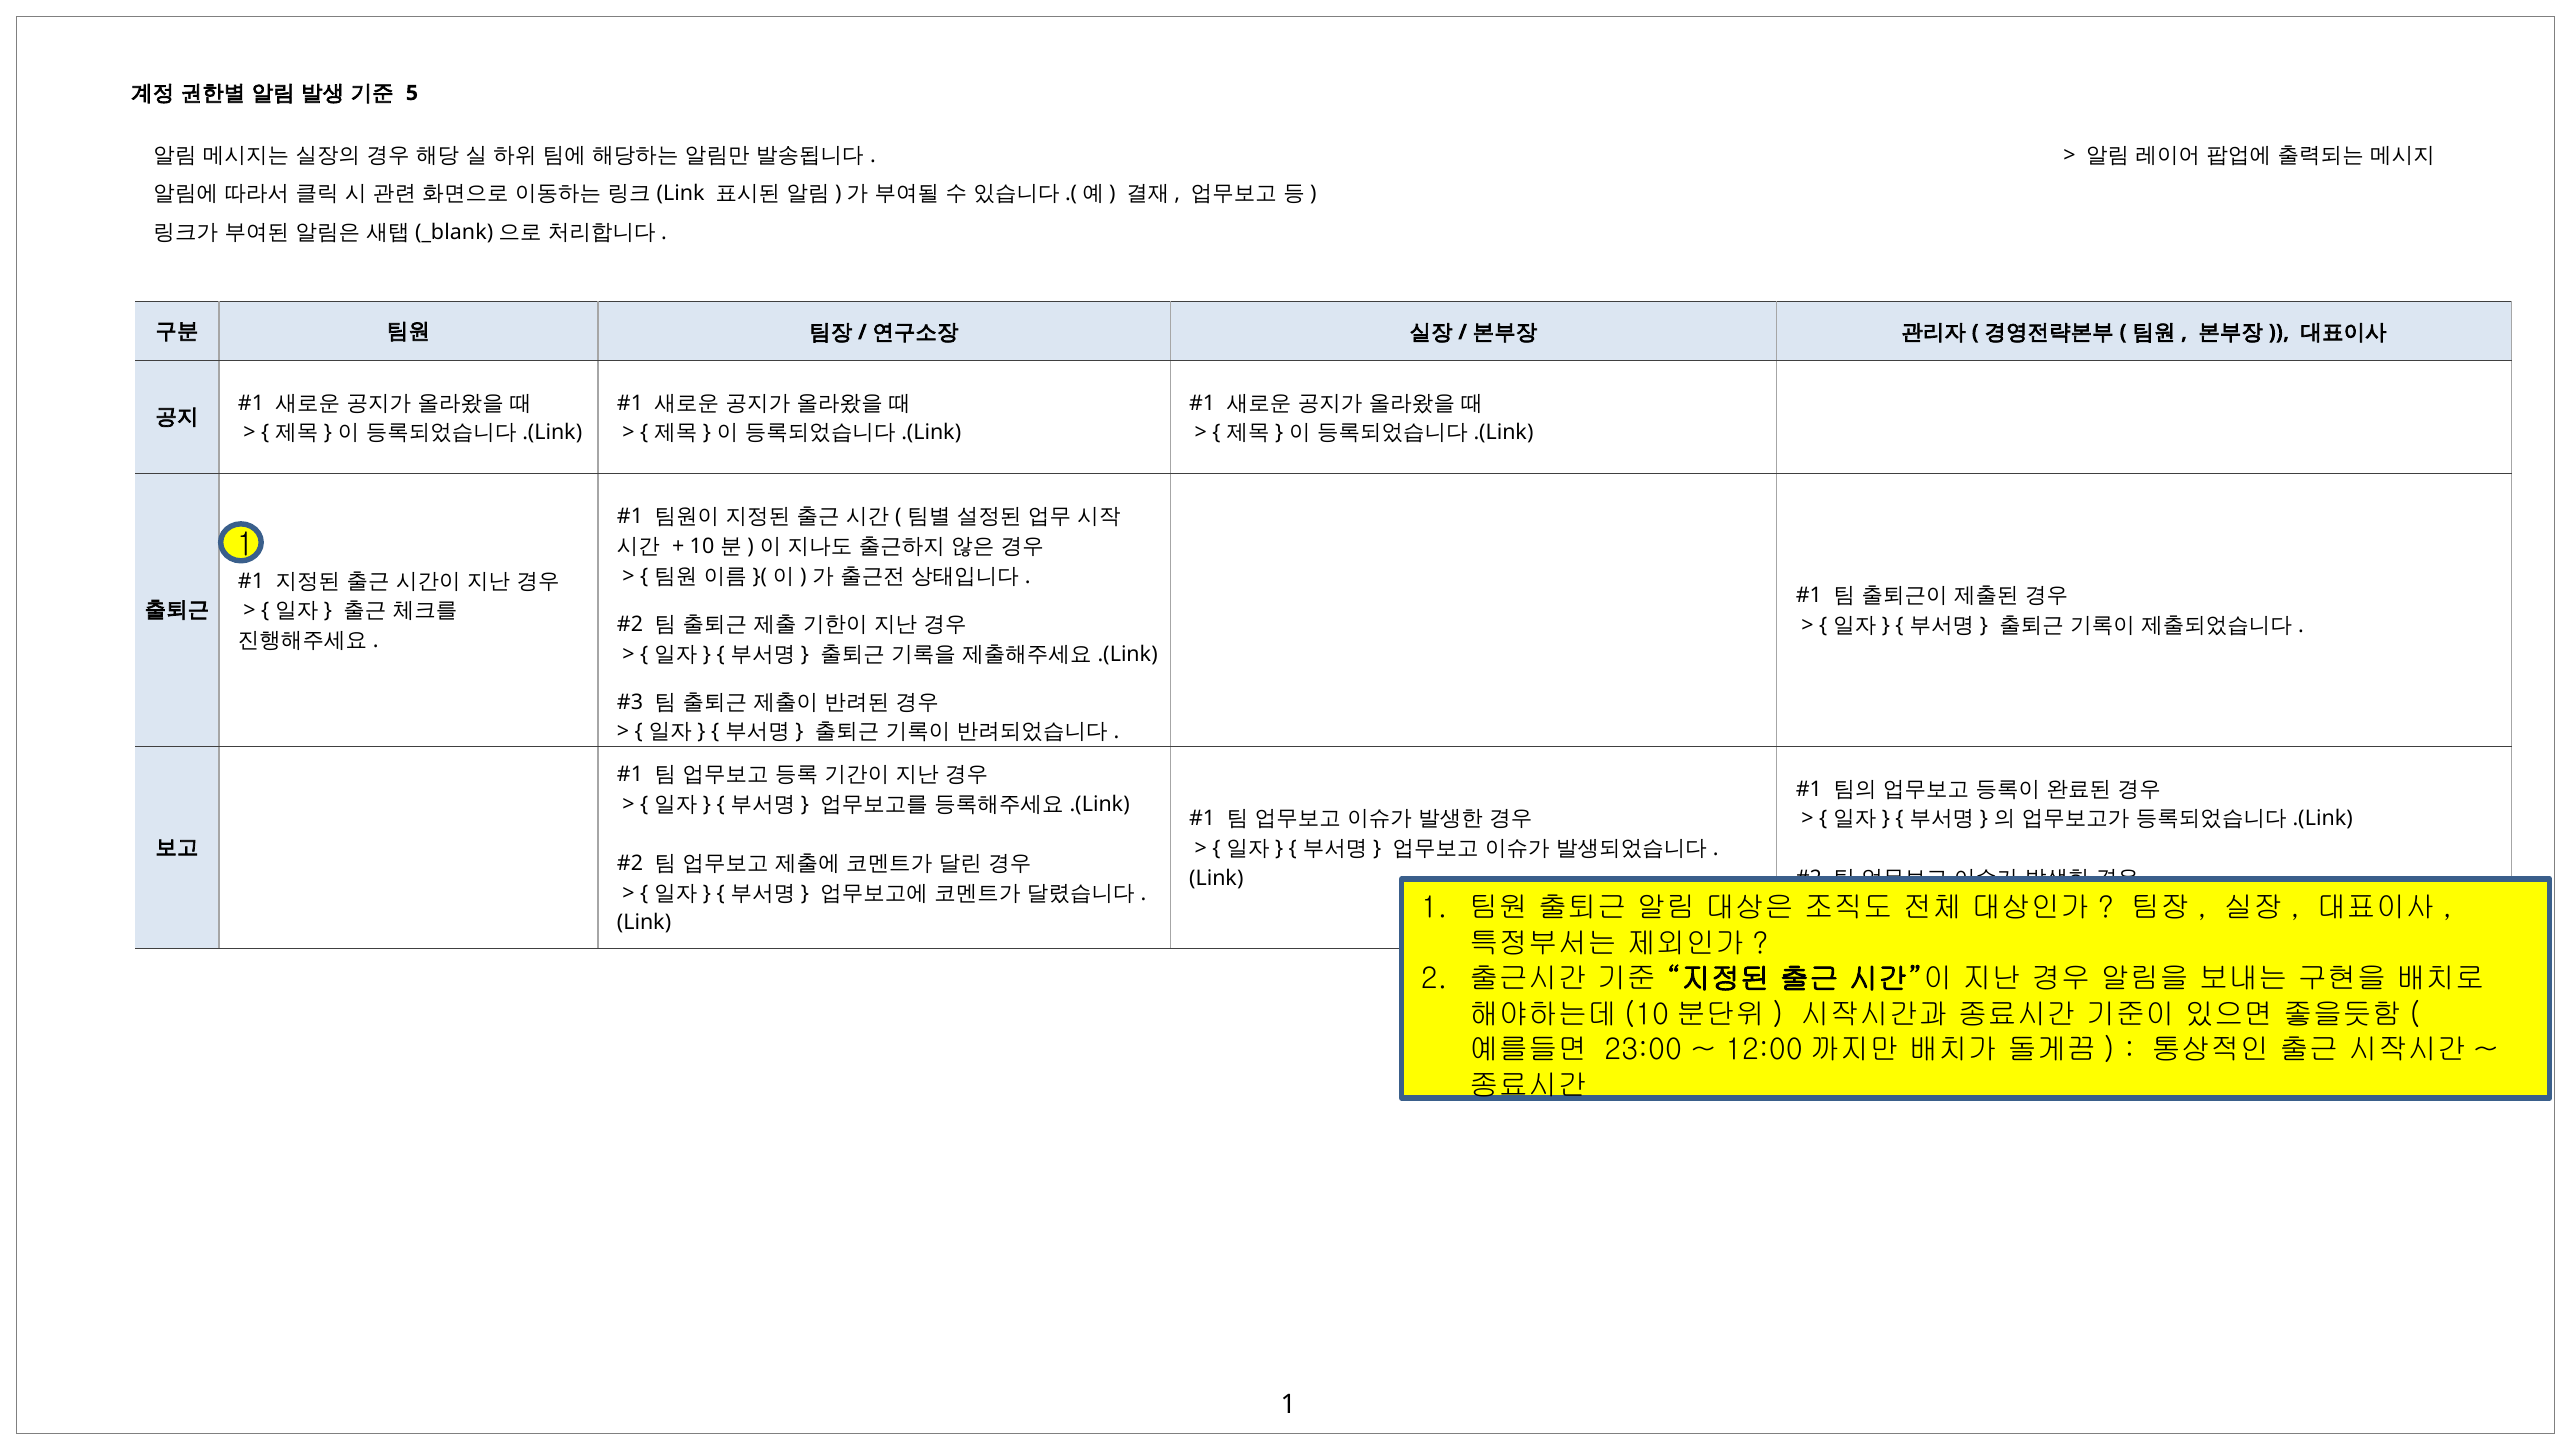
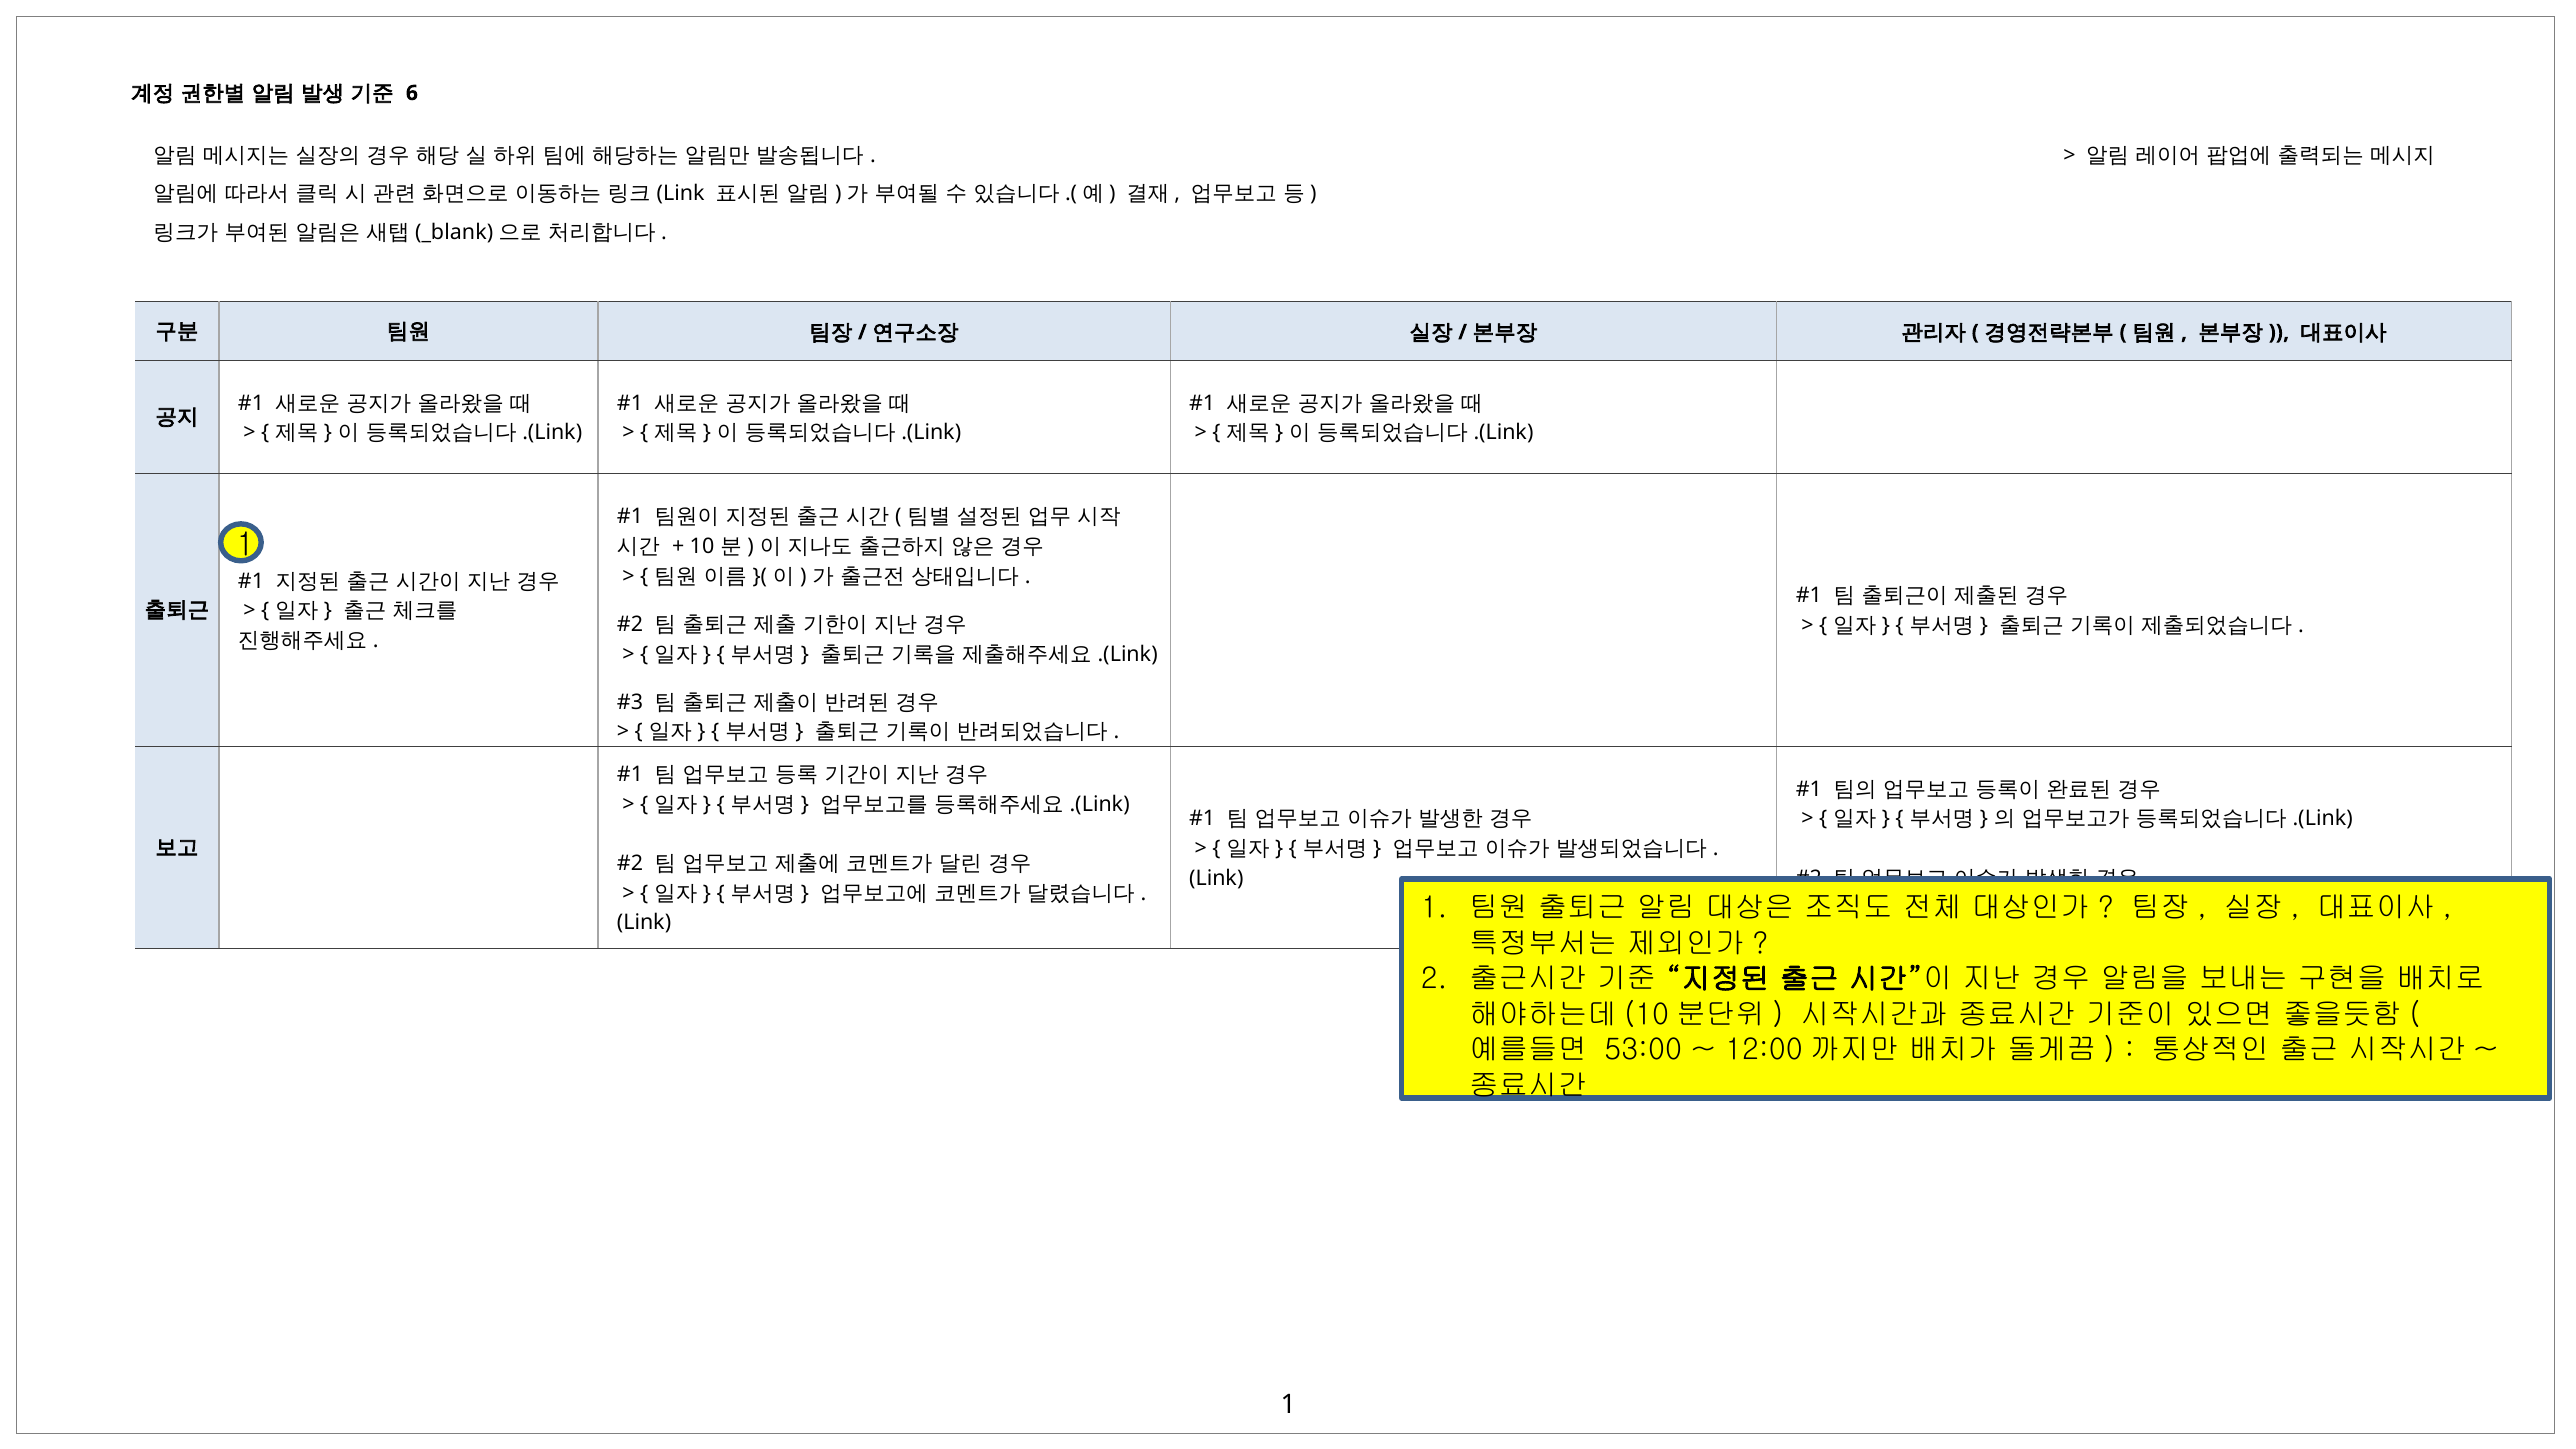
5: 5 -> 6
23:00: 23:00 -> 53:00
